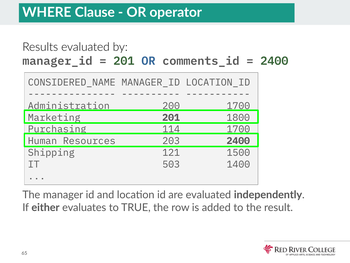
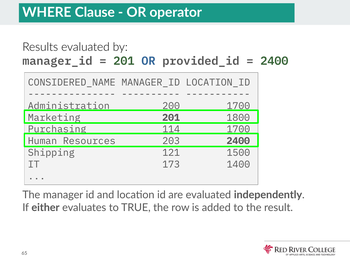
comments_id: comments_id -> provided_id
503: 503 -> 173
